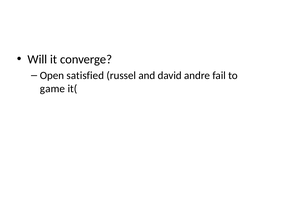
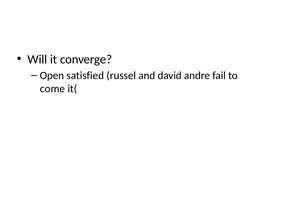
game: game -> come
